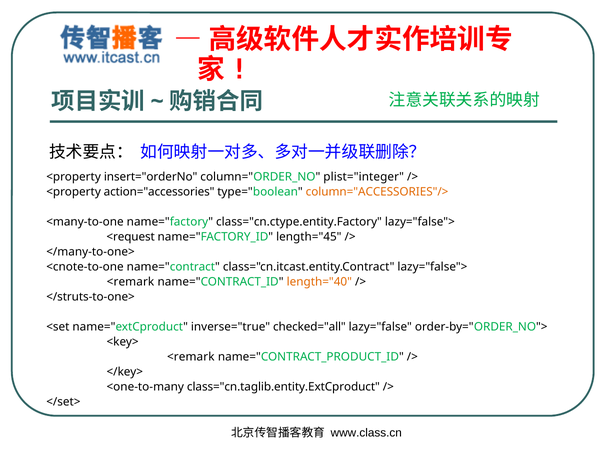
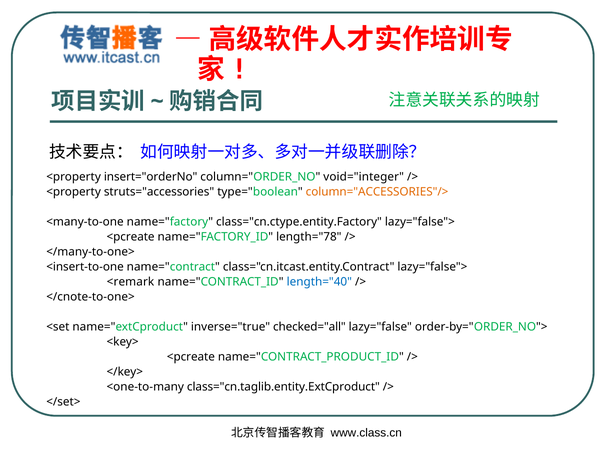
plist="integer: plist="integer -> void="integer
action="accessories: action="accessories -> struts="accessories
<request at (131, 237): <request -> <pcreate
length="45: length="45 -> length="78
<cnote-to-one: <cnote-to-one -> <insert-to-one
length="40 colour: orange -> blue
</struts-to-one>: </struts-to-one> -> </cnote-to-one>
<remark at (191, 357): <remark -> <pcreate
